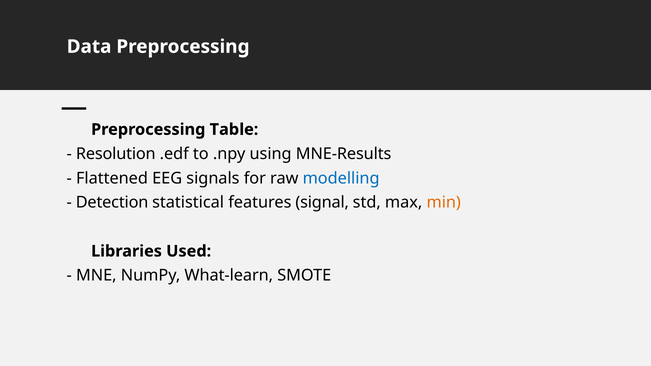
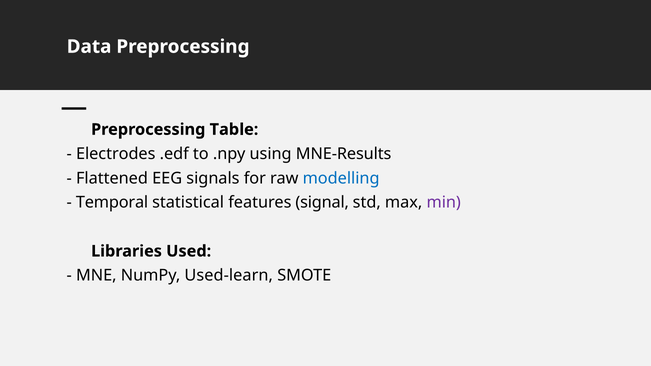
Resolution: Resolution -> Electrodes
Detection: Detection -> Temporal
min colour: orange -> purple
What-learn: What-learn -> Used-learn
